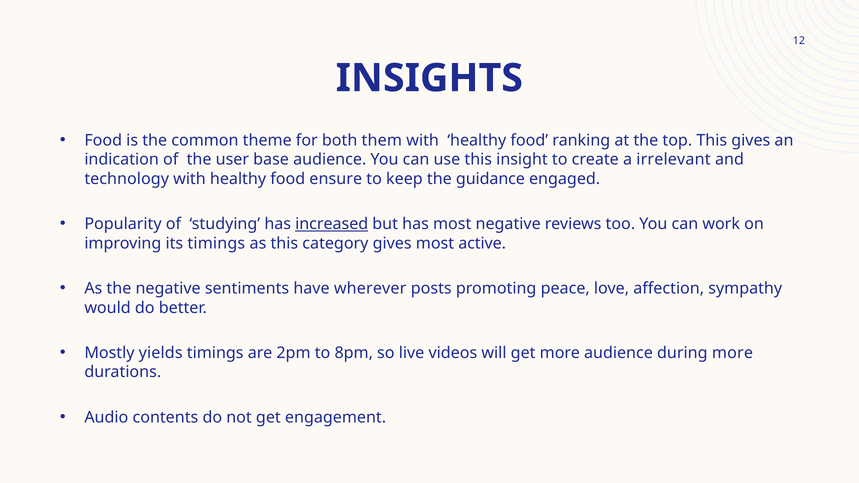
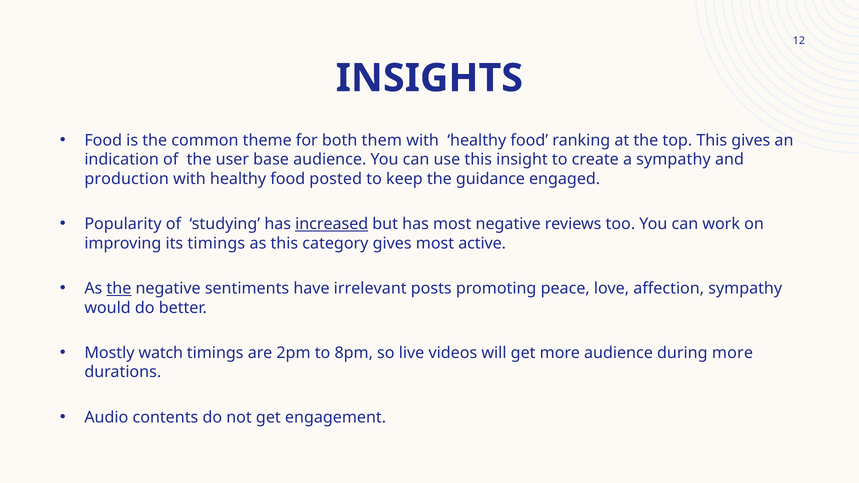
a irrelevant: irrelevant -> sympathy
technology: technology -> production
ensure: ensure -> posted
the at (119, 289) underline: none -> present
wherever: wherever -> irrelevant
yields: yields -> watch
